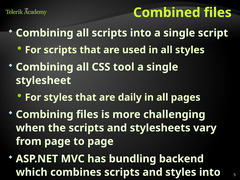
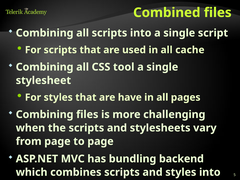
all styles: styles -> cache
daily: daily -> have
